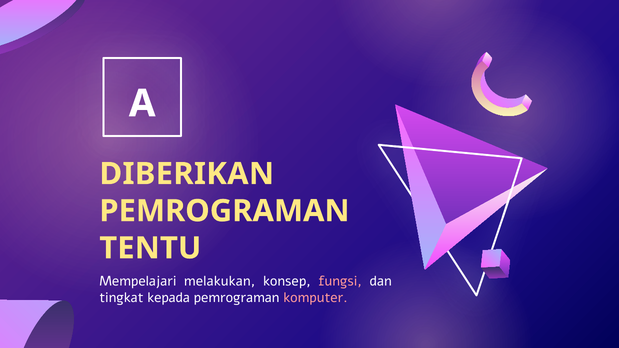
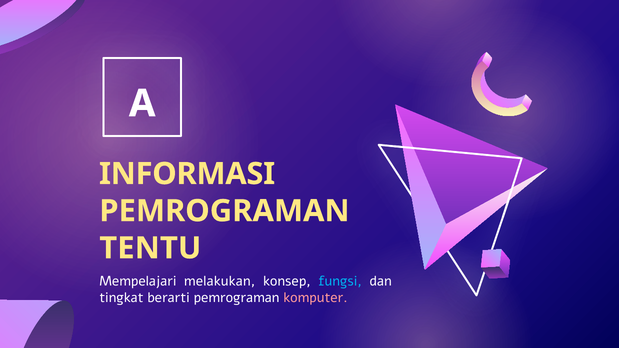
DIBERIKAN: DIBERIKAN -> INFORMASI
fungsi colour: pink -> light blue
kepada: kepada -> berarti
